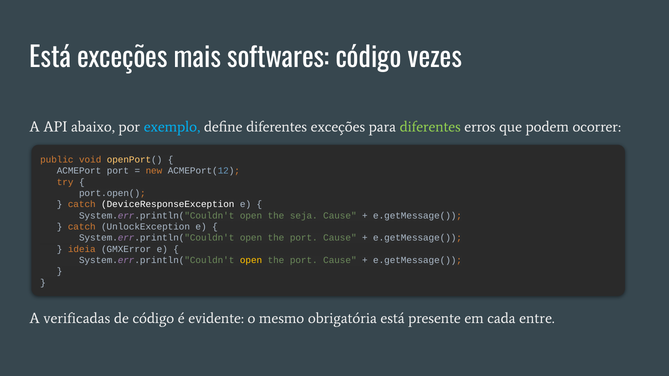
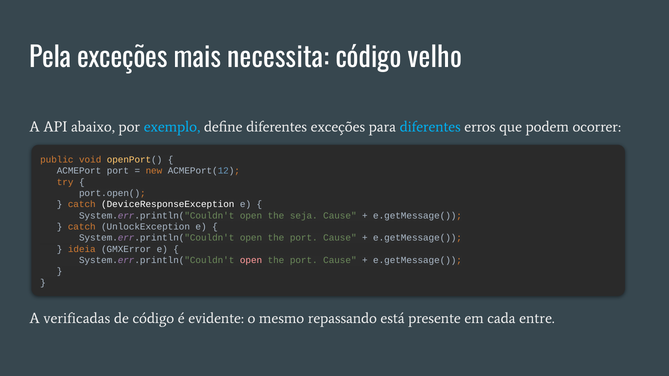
Está at (50, 58): Está -> Pela
softwares: softwares -> necessita
vezes: vezes -> velho
diferentes at (430, 127) colour: light green -> light blue
open at (251, 260) colour: yellow -> pink
obrigatória: obrigatória -> repassando
